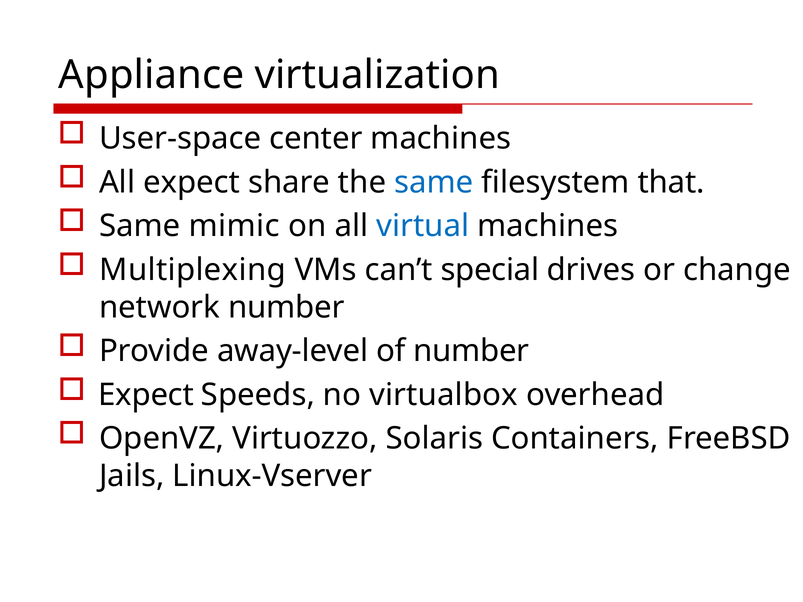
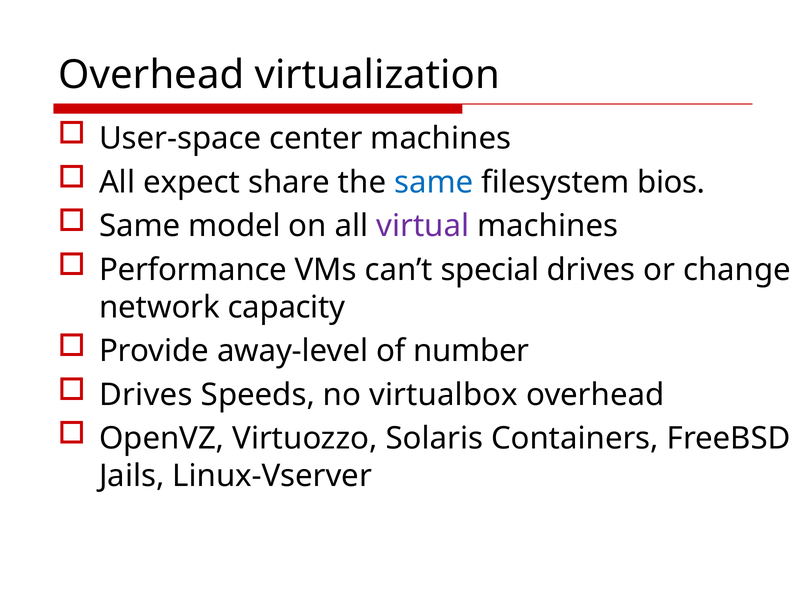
Appliance at (151, 75): Appliance -> Overhead
that: that -> bios
mimic: mimic -> model
virtual colour: blue -> purple
Multiplexing: Multiplexing -> Performance
network number: number -> capacity
Expect at (146, 395): Expect -> Drives
